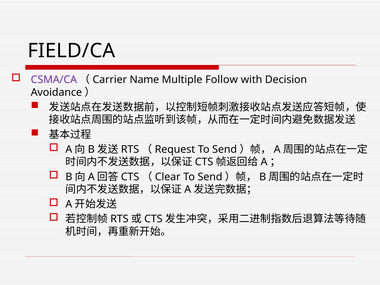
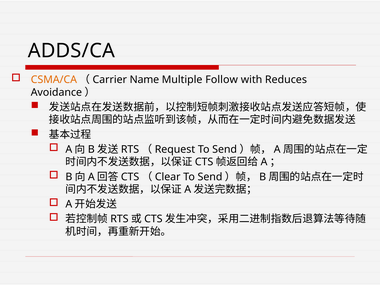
FIELD/CA: FIELD/CA -> ADDS/CA
CSMA/CA colour: purple -> orange
Decision: Decision -> Reduces
